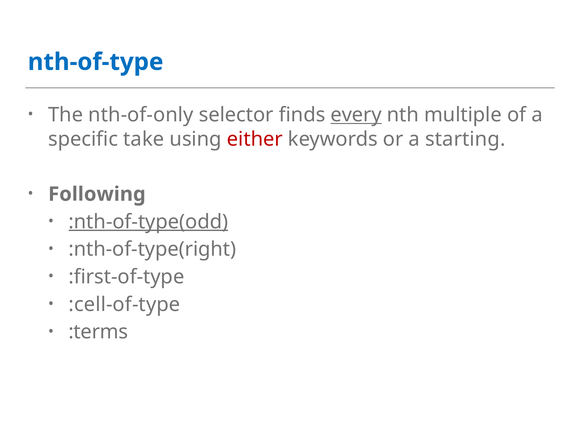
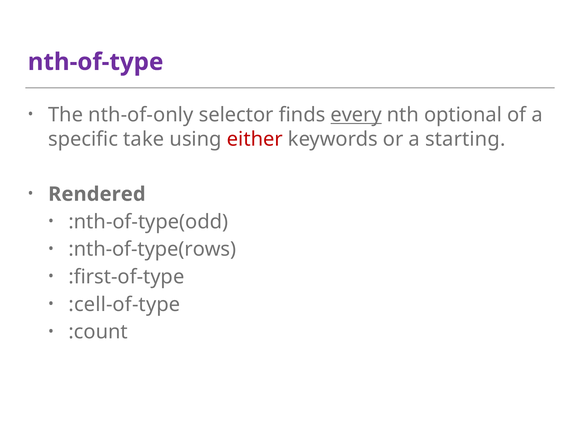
nth-of-type colour: blue -> purple
multiple: multiple -> optional
Following: Following -> Rendered
:nth-of-type(odd underline: present -> none
:nth-of-type(right: :nth-of-type(right -> :nth-of-type(rows
:terms: :terms -> :count
